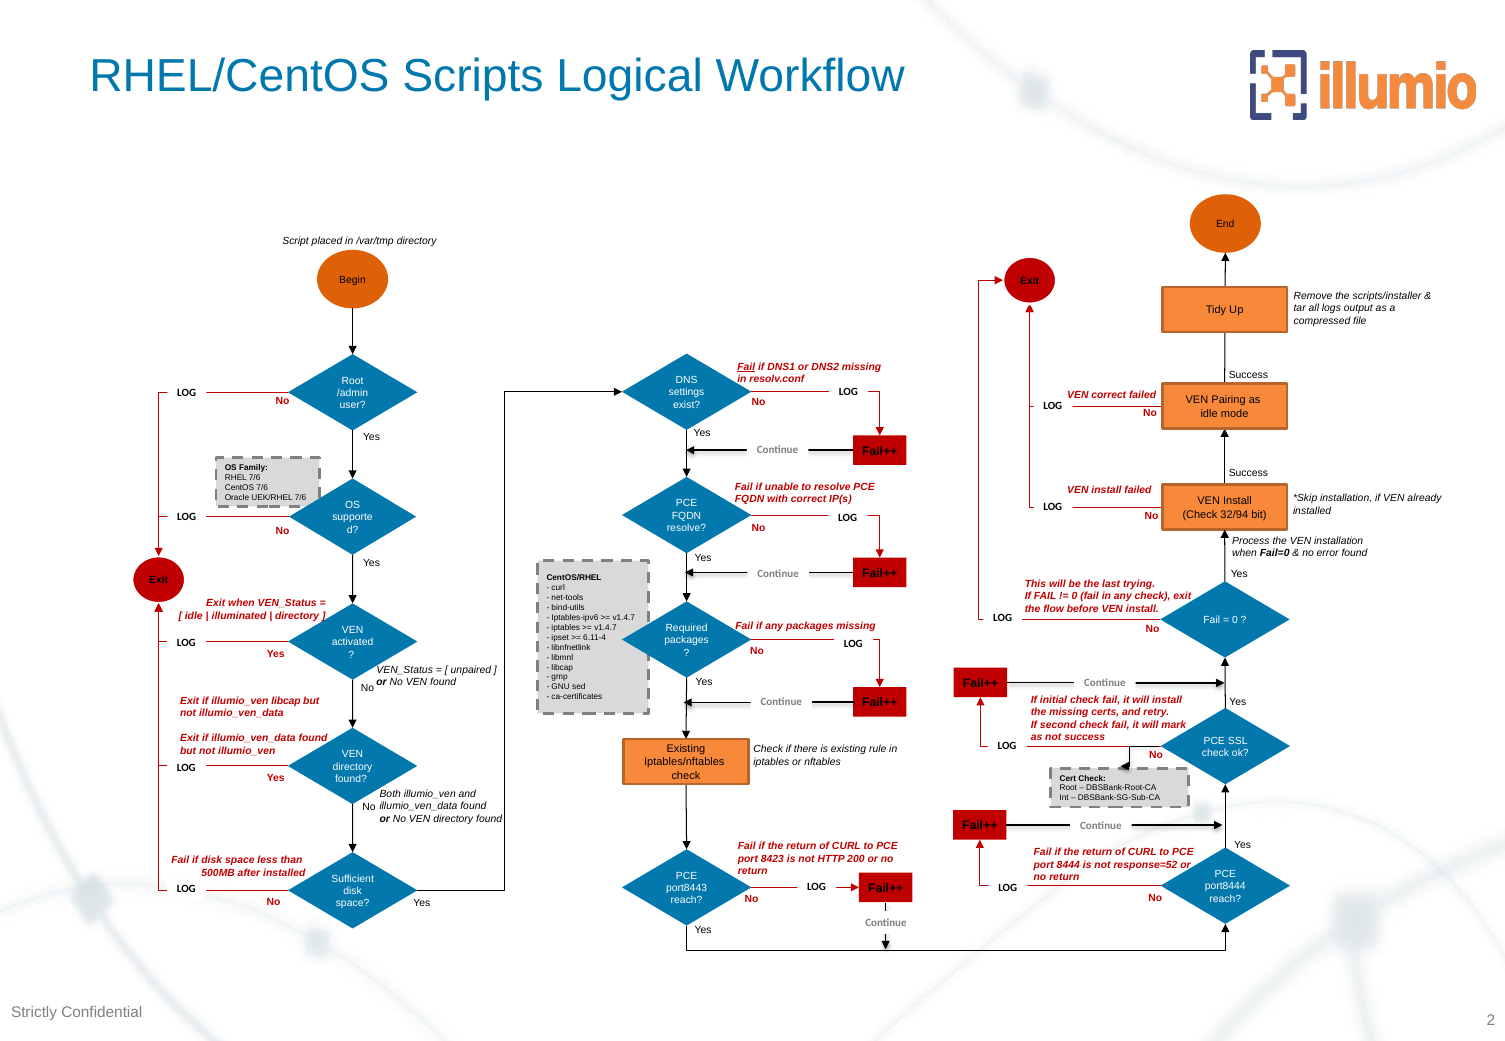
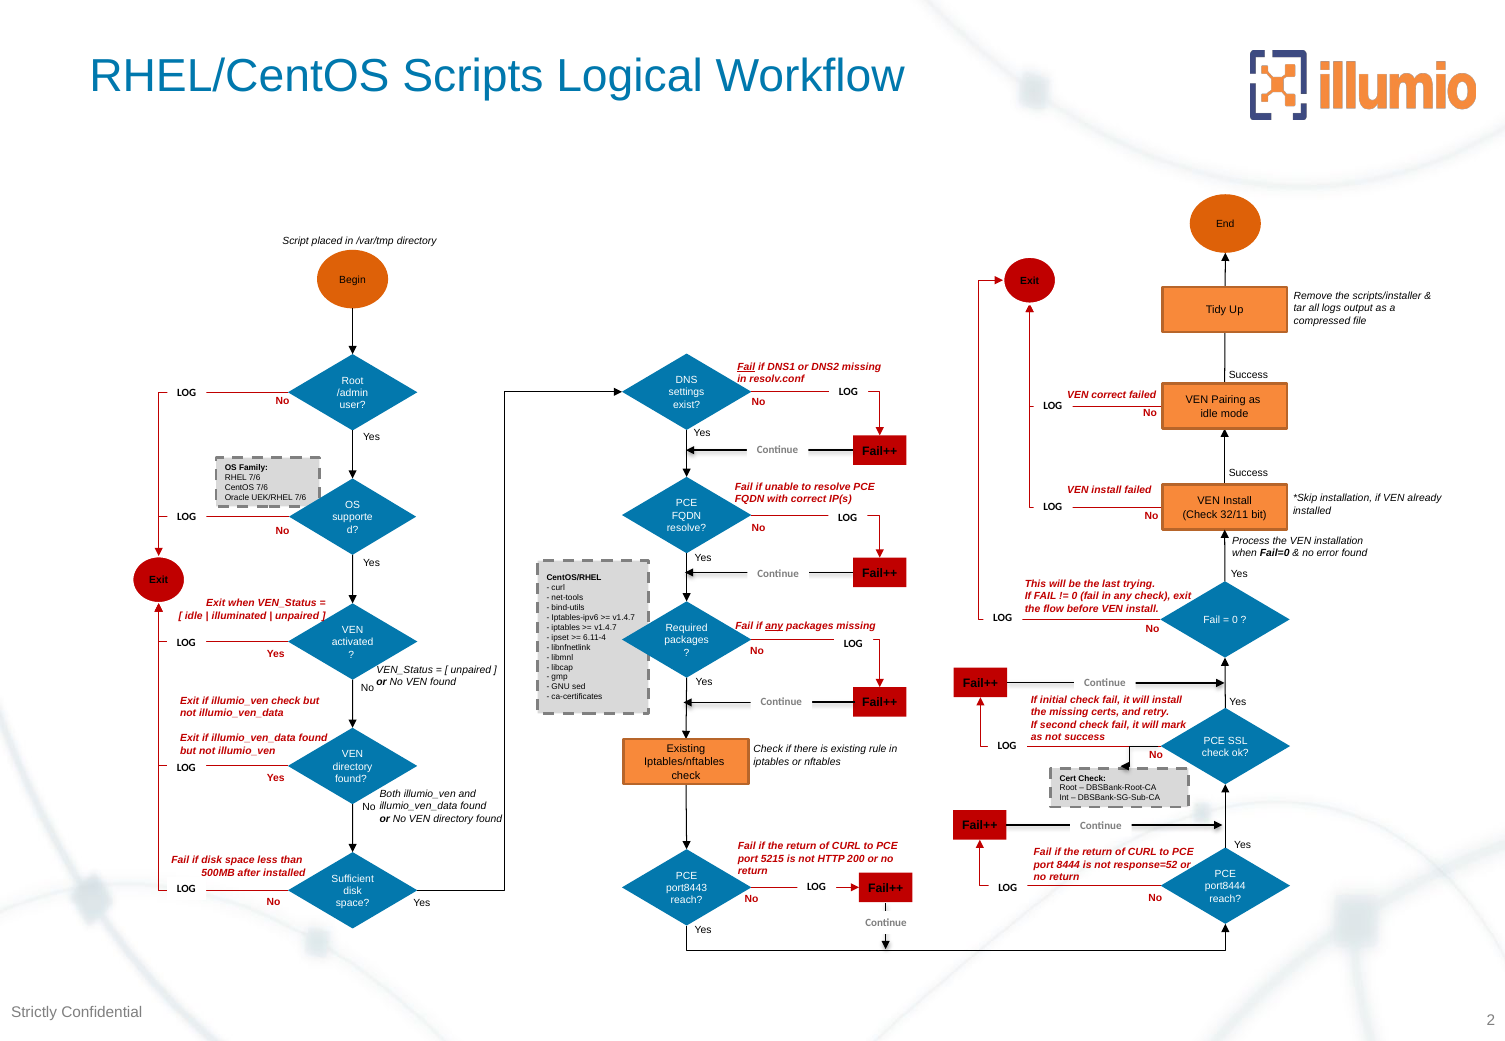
32/94: 32/94 -> 32/11
directory at (297, 616): directory -> unpaired
any at (774, 626) underline: none -> present
illumio_ven libcap: libcap -> check
8423: 8423 -> 5215
